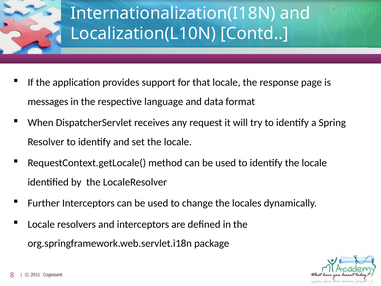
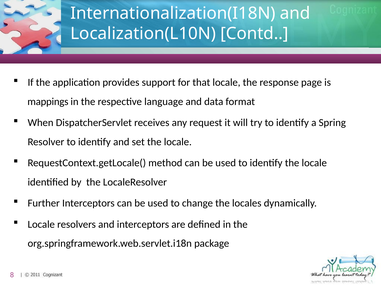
messages: messages -> mappings
